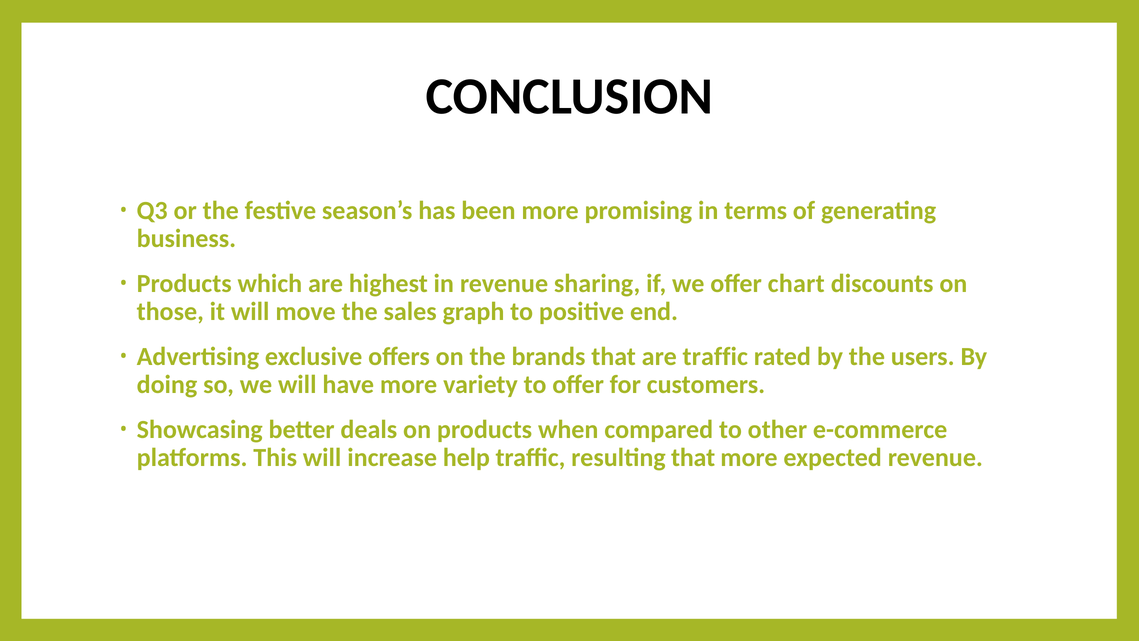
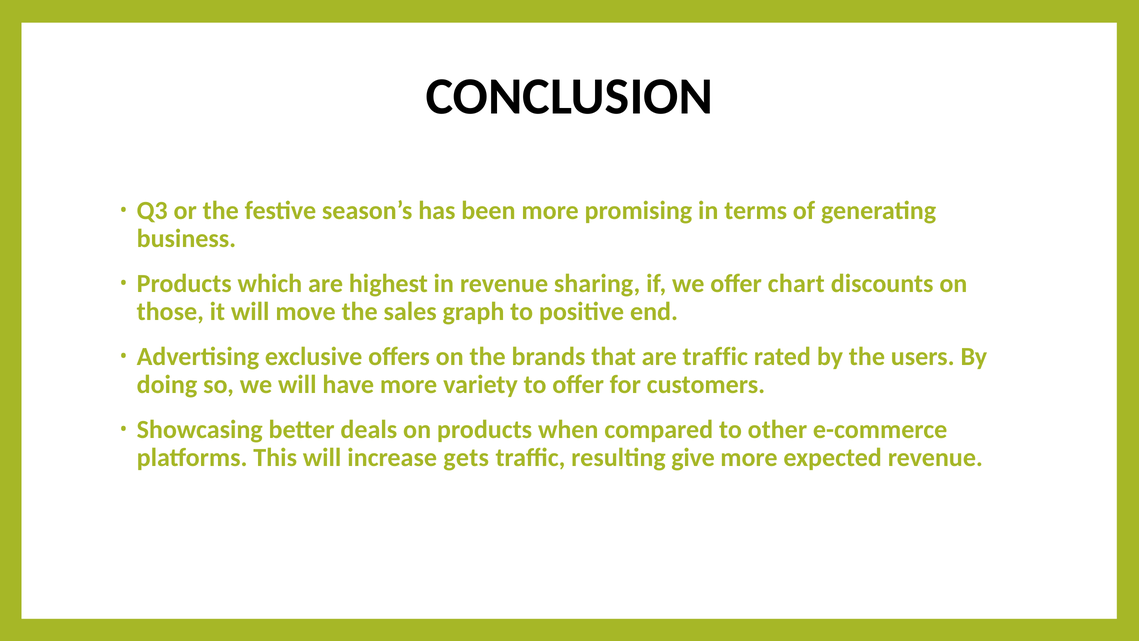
help: help -> gets
resulting that: that -> give
